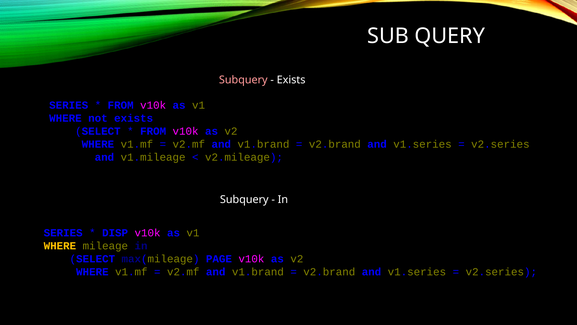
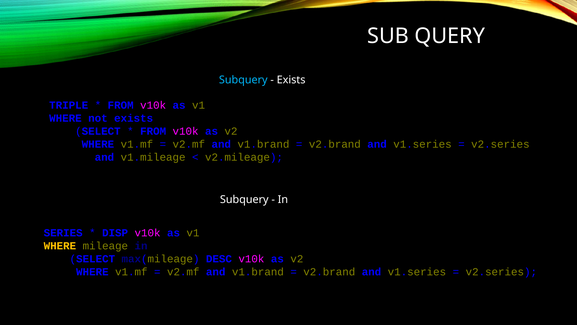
Subquery at (243, 80) colour: pink -> light blue
SERIES at (69, 105): SERIES -> TRIPLE
PAGE: PAGE -> DESC
